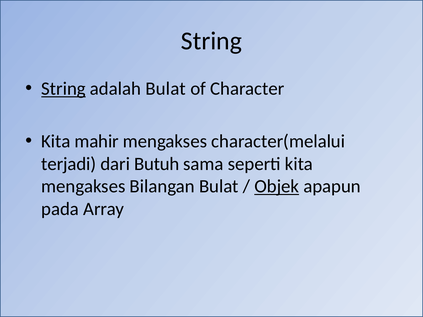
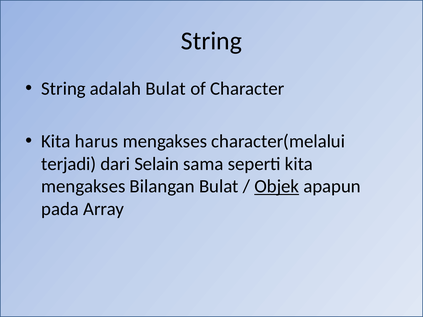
String at (63, 89) underline: present -> none
mahir: mahir -> harus
Butuh: Butuh -> Selain
